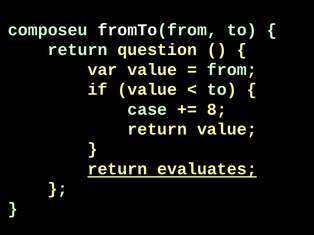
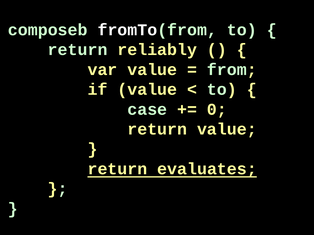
composeu: composeu -> composeb
question: question -> reliably
8: 8 -> 0
